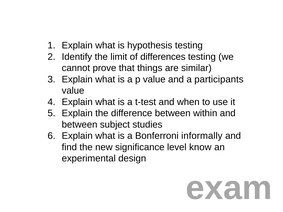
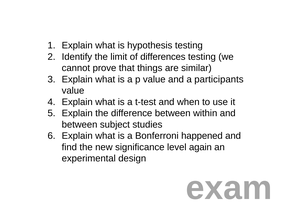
informally: informally -> happened
know: know -> again
